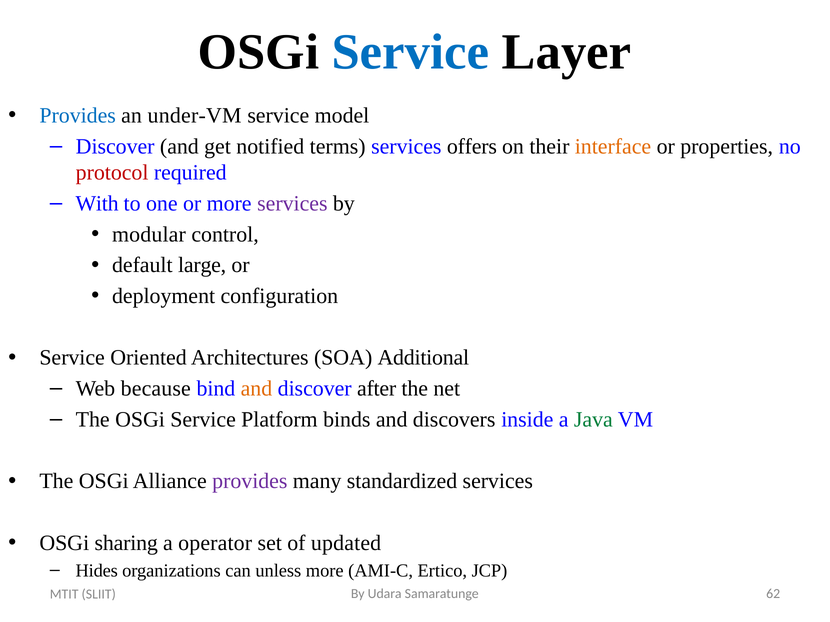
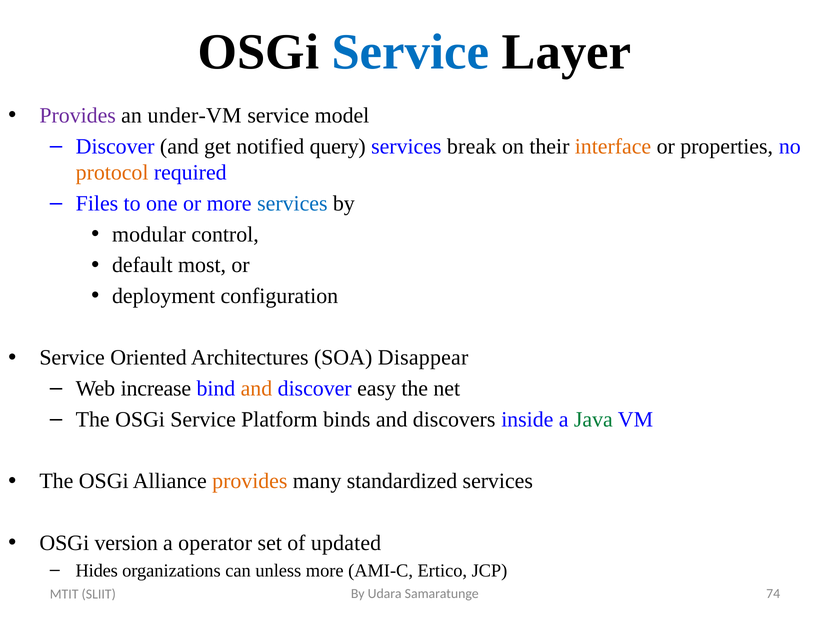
Provides at (78, 116) colour: blue -> purple
terms: terms -> query
offers: offers -> break
protocol colour: red -> orange
With: With -> Files
services at (292, 204) colour: purple -> blue
large: large -> most
Additional: Additional -> Disappear
because: because -> increase
after: after -> easy
provides at (250, 482) colour: purple -> orange
sharing: sharing -> version
62: 62 -> 74
